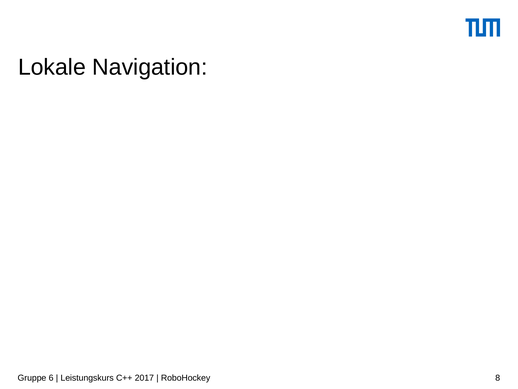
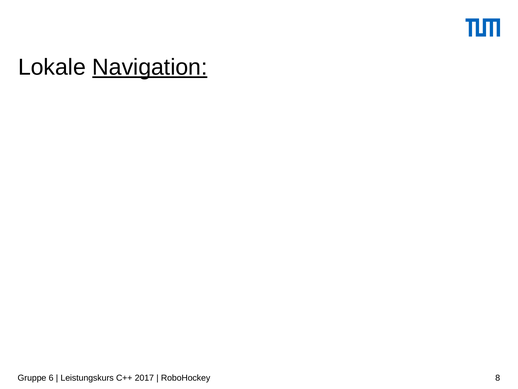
Navigation underline: none -> present
